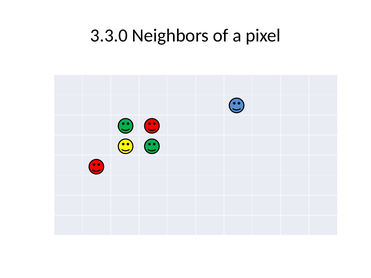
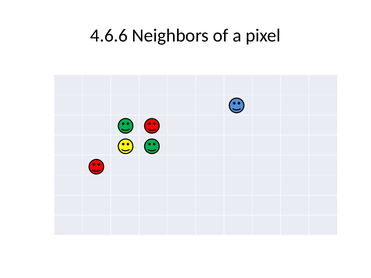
3.3.0: 3.3.0 -> 4.6.6
